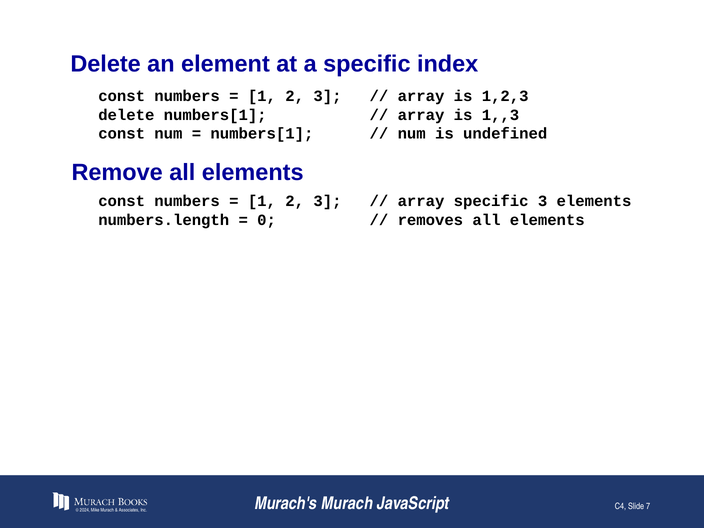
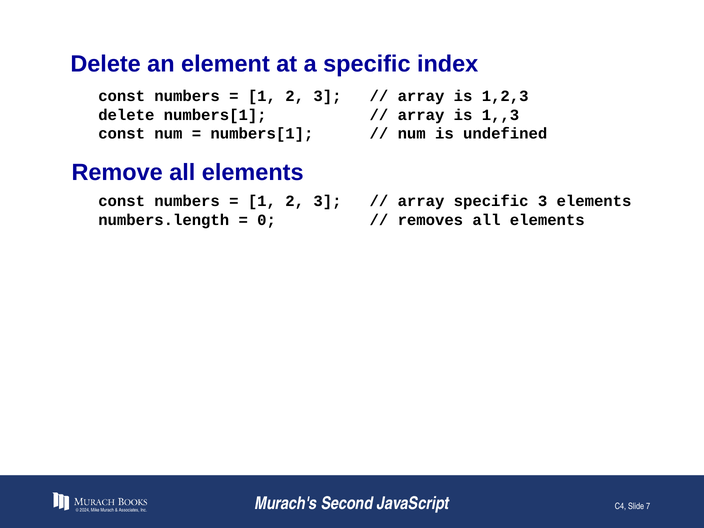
Murach's Murach: Murach -> Second
